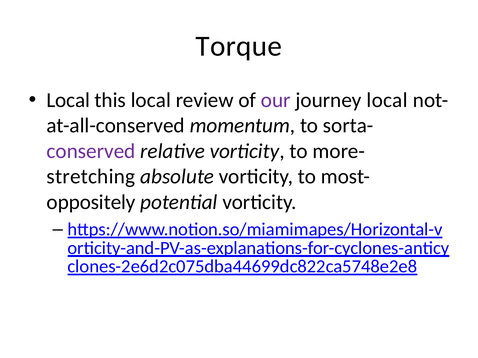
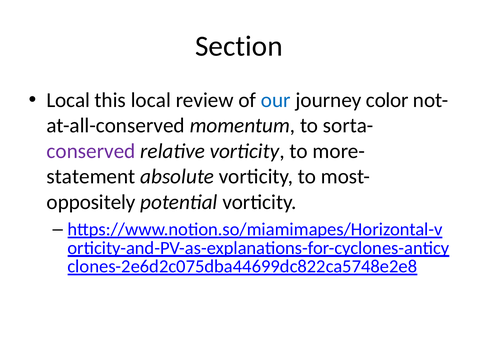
Torque: Torque -> Section
our colour: purple -> blue
journey local: local -> color
stretching: stretching -> statement
